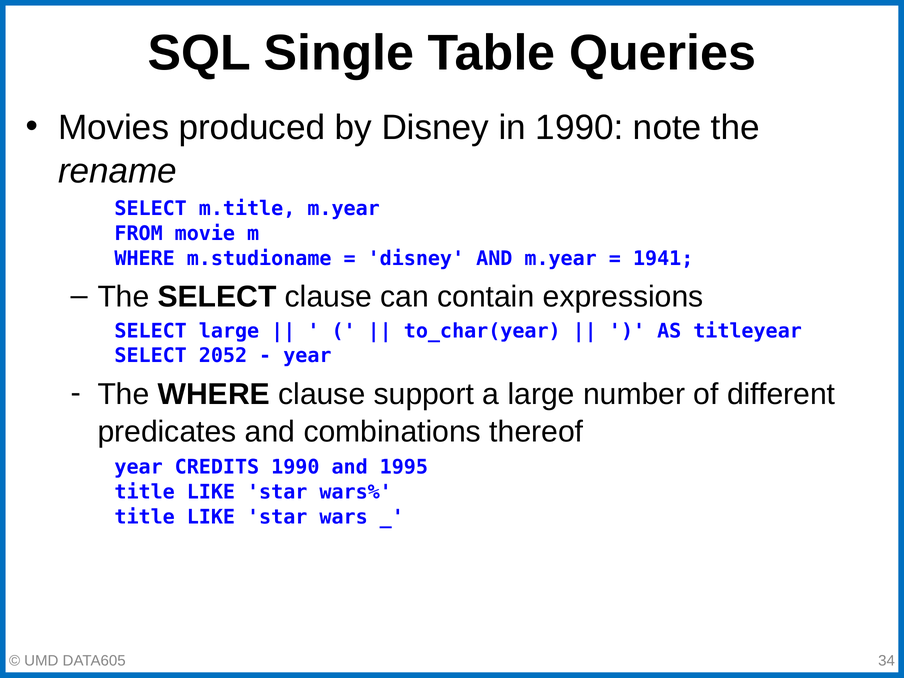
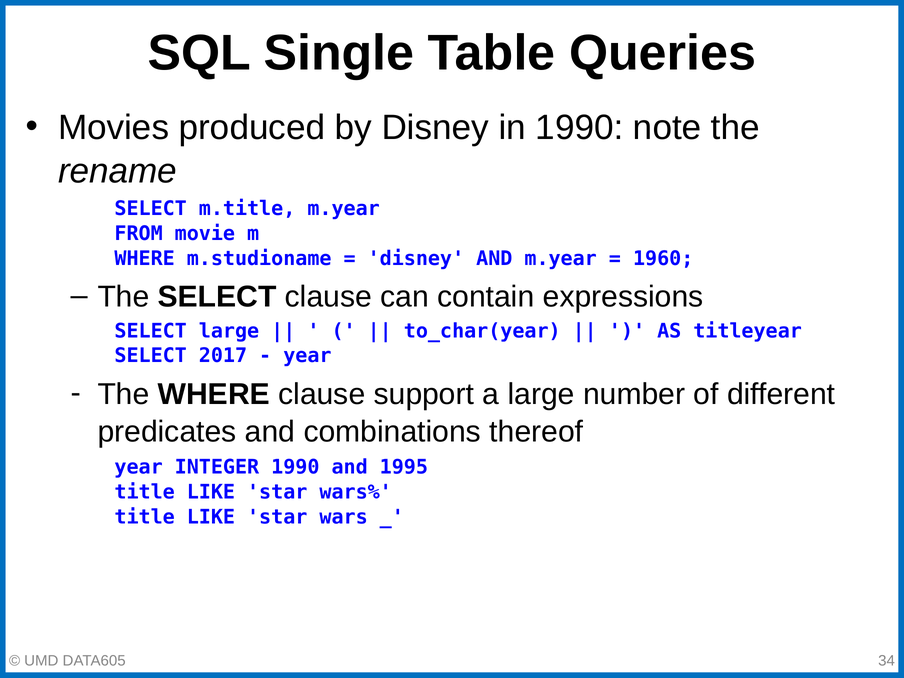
1941: 1941 -> 1960
2052: 2052 -> 2017
CREDITS: CREDITS -> INTEGER
